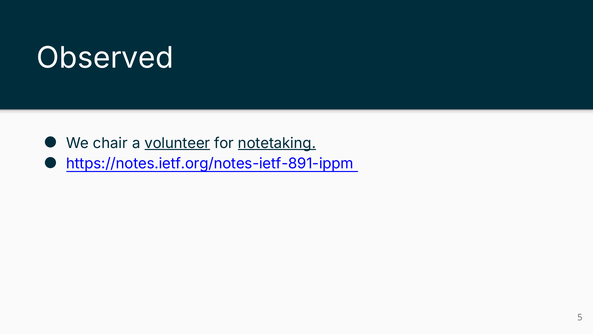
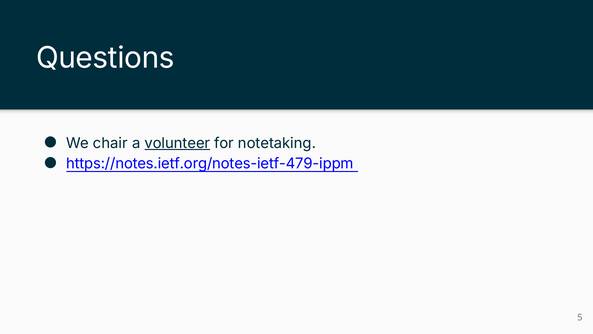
Observed: Observed -> Questions
notetaking underline: present -> none
https://notes.ietf.org/notes-ietf-891-ippm: https://notes.ietf.org/notes-ietf-891-ippm -> https://notes.ietf.org/notes-ietf-479-ippm
